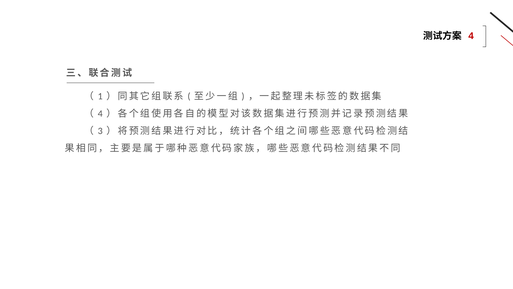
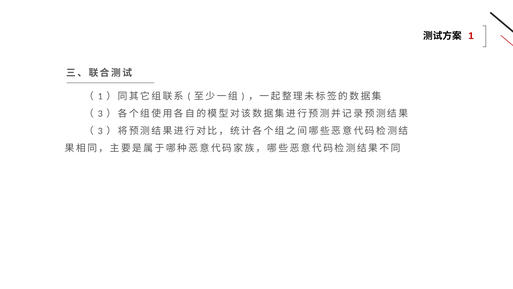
4 at (471, 36): 4 -> 1
4 at (100, 114): 4 -> 3
